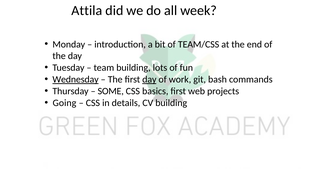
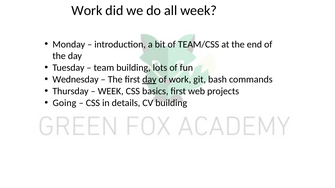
Attila at (87, 11): Attila -> Work
Wednesday underline: present -> none
SOME at (111, 91): SOME -> WEEK
